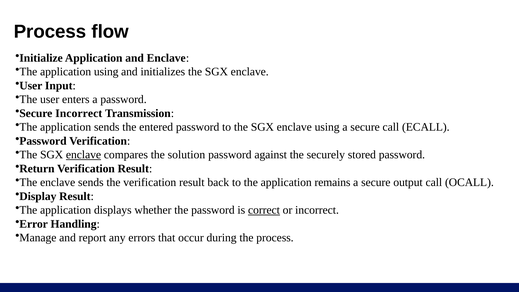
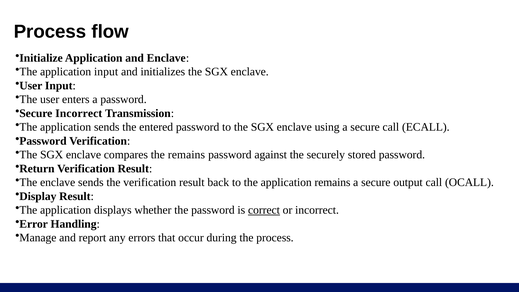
application using: using -> input
enclave at (84, 155) underline: present -> none
the solution: solution -> remains
